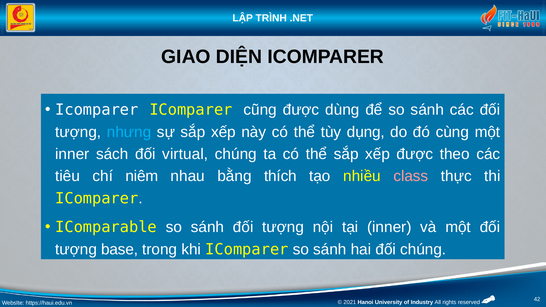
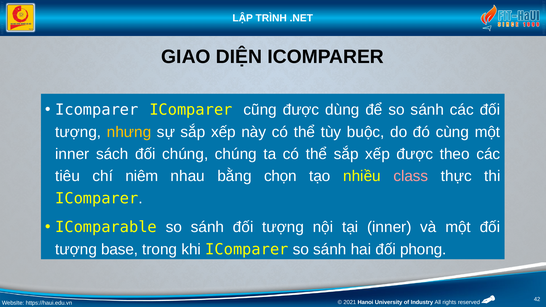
nhưng colour: light blue -> yellow
dụng: dụng -> buộc
đối virtual: virtual -> chúng
thích: thích -> chọn
đối chúng: chúng -> phong
